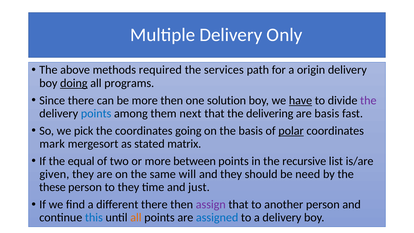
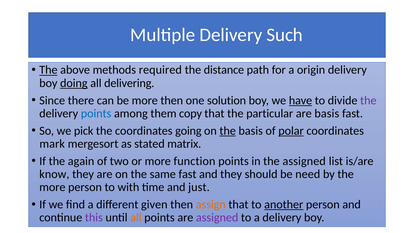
Only: Only -> Such
The at (48, 70) underline: none -> present
services: services -> distance
programs: programs -> delivering
next: next -> copy
delivering: delivering -> particular
the at (228, 131) underline: none -> present
equal: equal -> again
between: between -> function
the recursive: recursive -> assigned
given: given -> know
same will: will -> fast
these at (52, 187): these -> more
to they: they -> with
different there: there -> given
assign colour: purple -> orange
another underline: none -> present
this colour: blue -> purple
assigned at (217, 217) colour: blue -> purple
